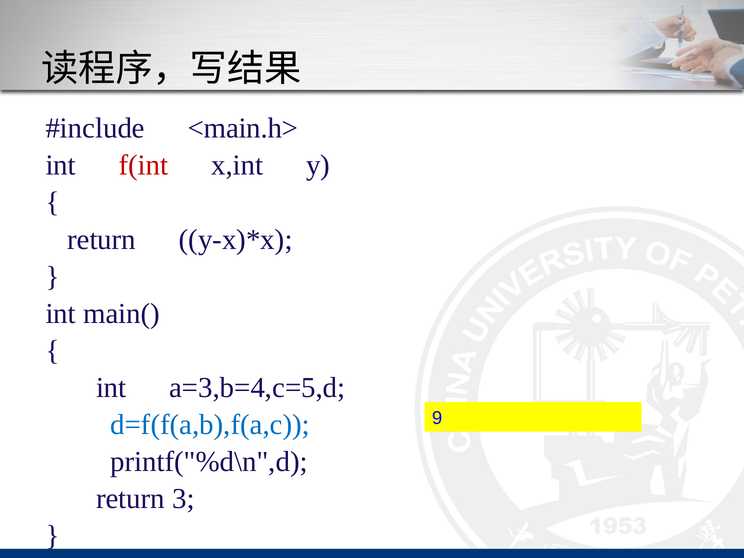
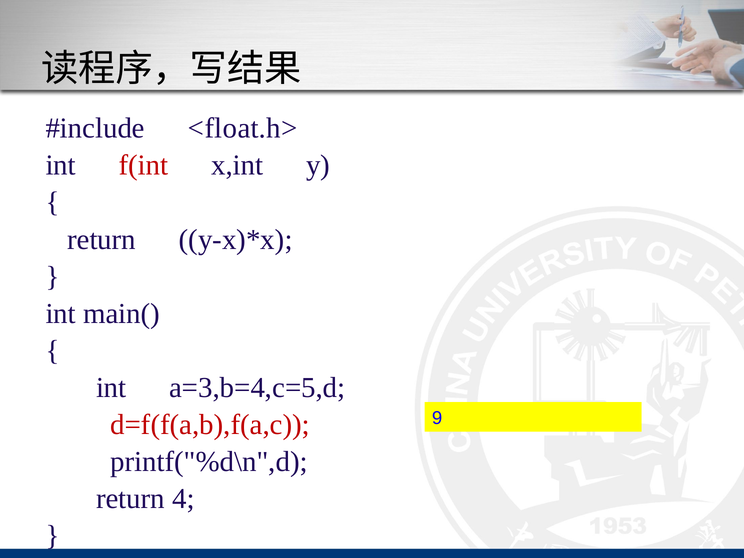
<main.h>: <main.h> -> <float.h>
d=f(f(a,b),f(a,c colour: blue -> red
3: 3 -> 4
